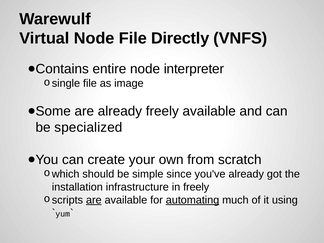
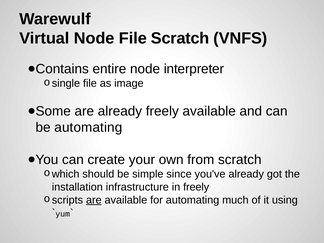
File Directly: Directly -> Scratch
be specialized: specialized -> automating
automating at (193, 200) underline: present -> none
